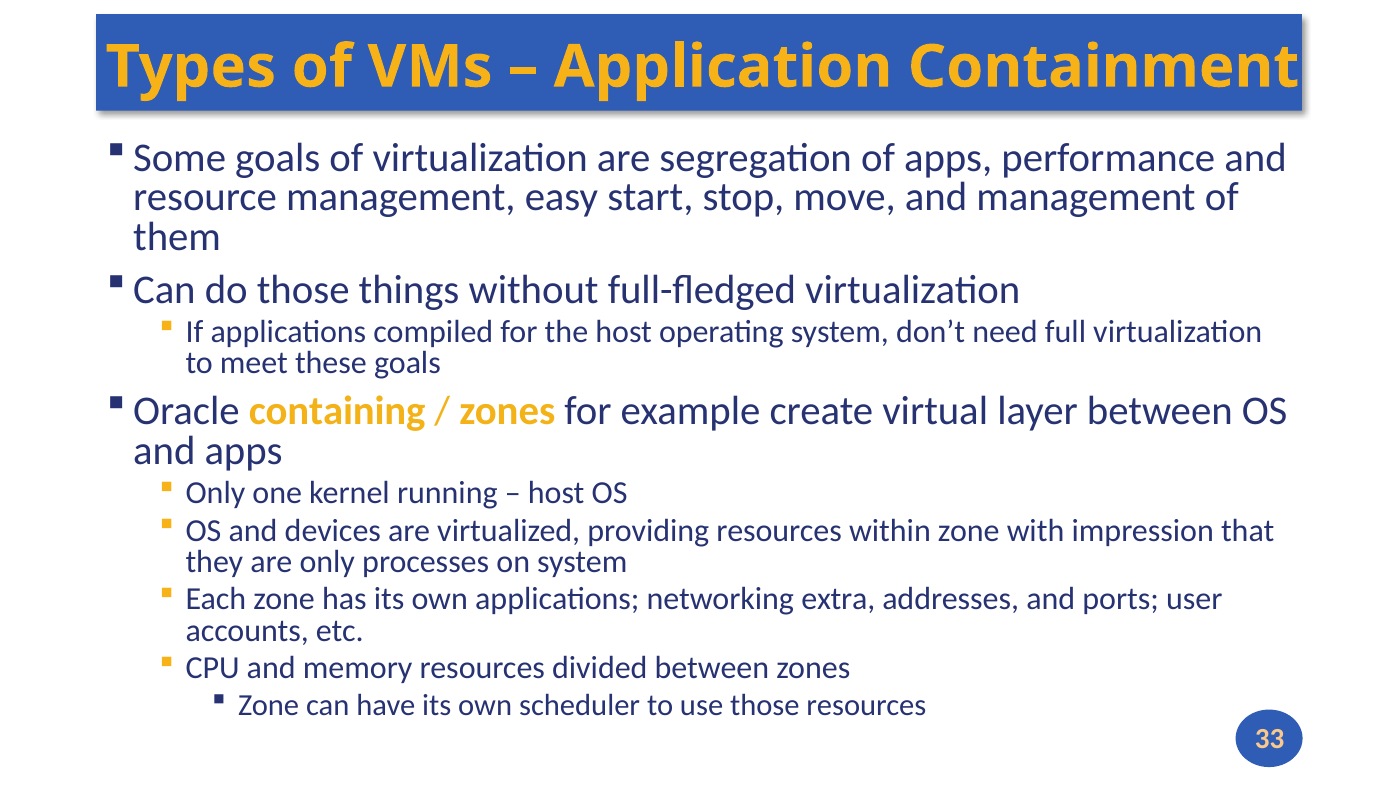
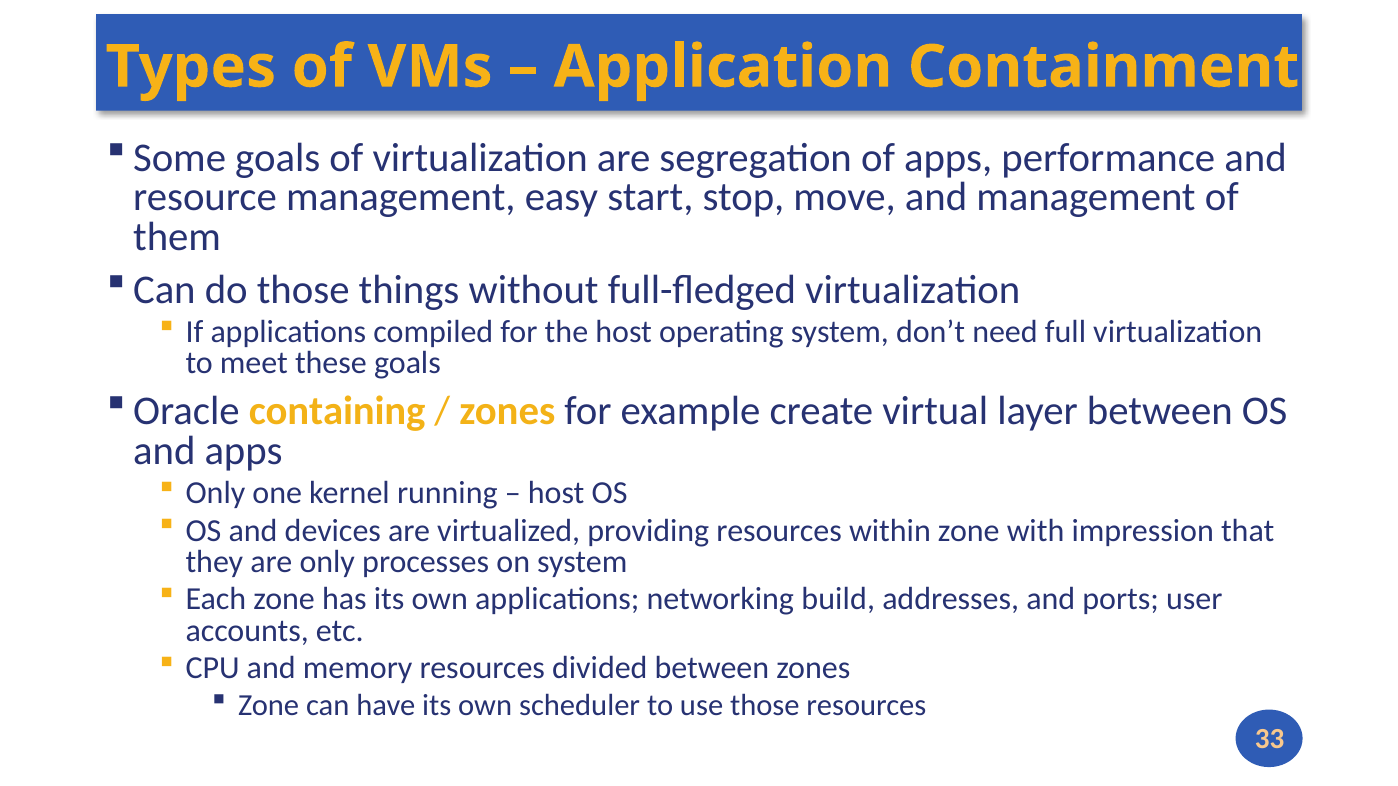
extra: extra -> build
